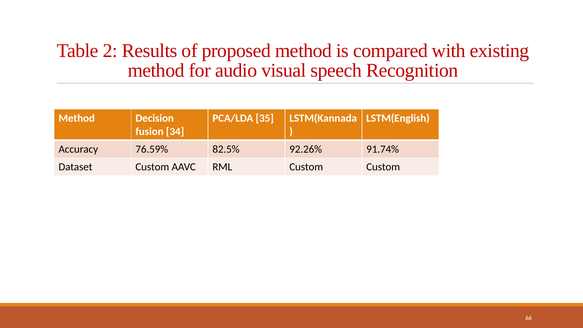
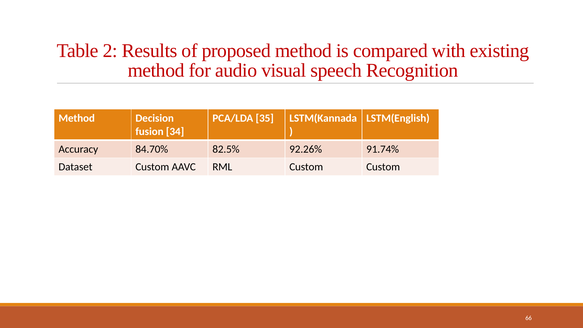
76.59%: 76.59% -> 84.70%
